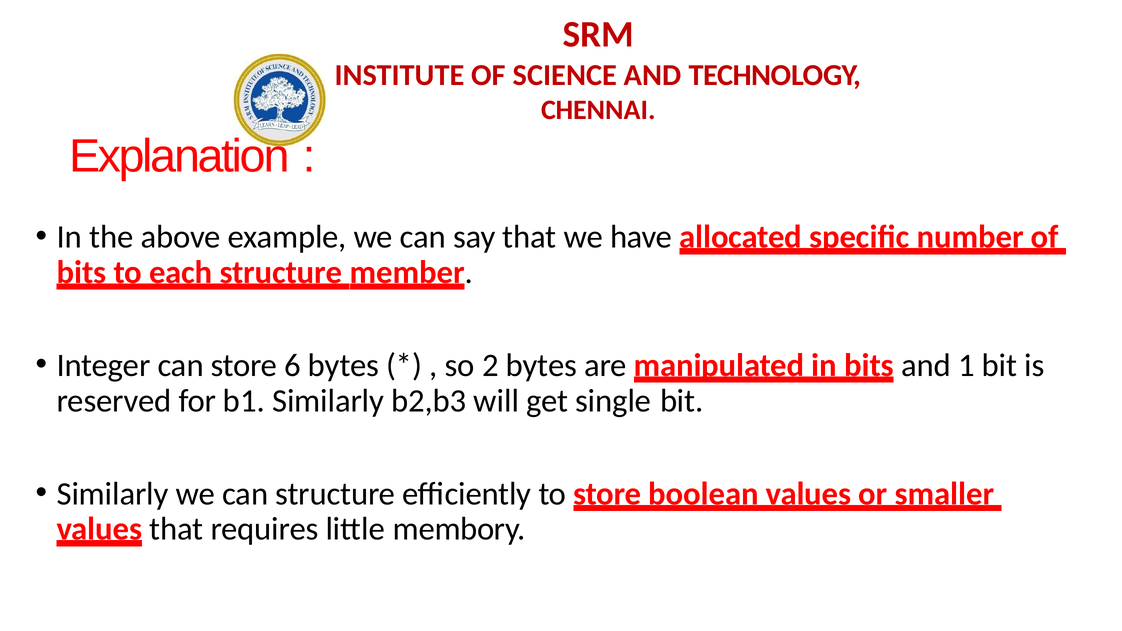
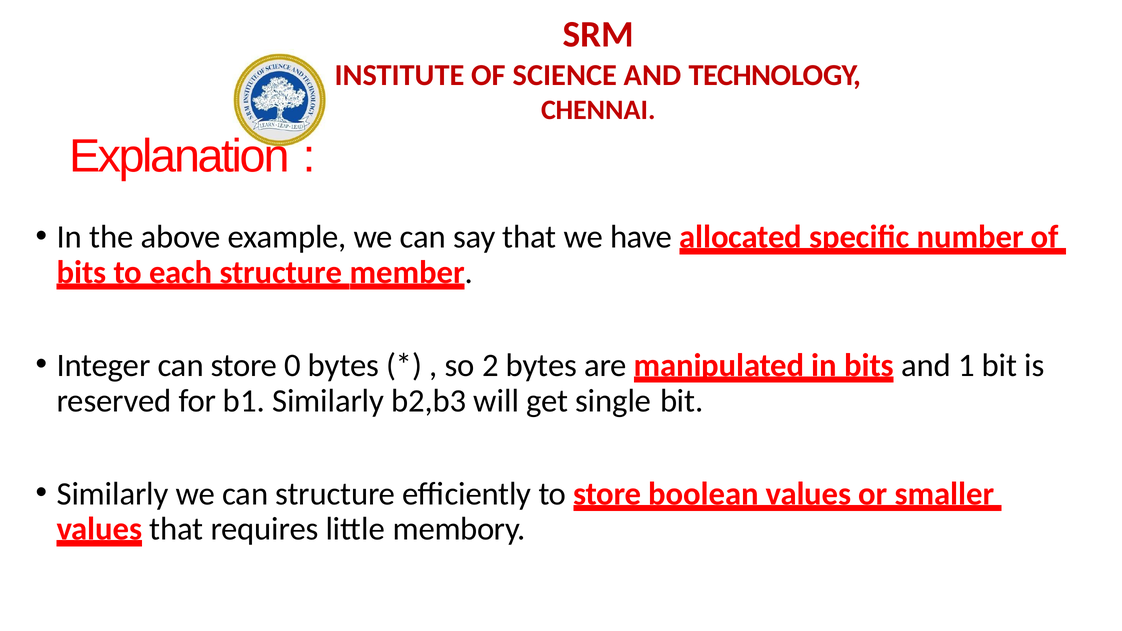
6: 6 -> 0
